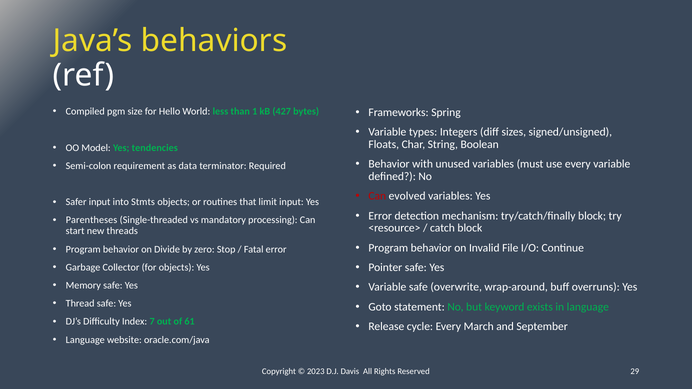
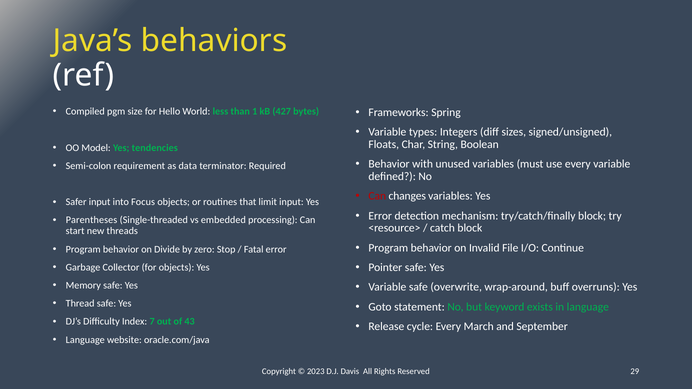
evolved: evolved -> changes
Stmts: Stmts -> Focus
mandatory: mandatory -> embedded
61: 61 -> 43
